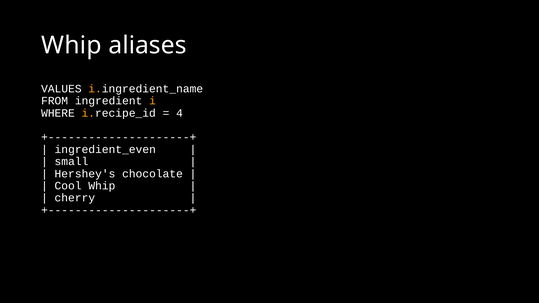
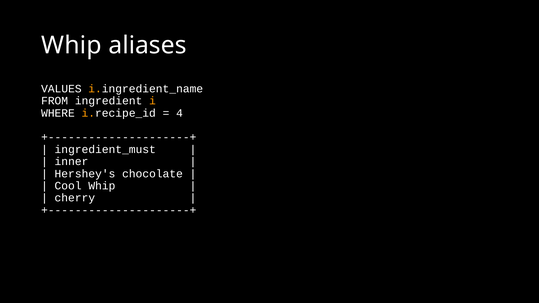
ingredient_even: ingredient_even -> ingredient_must
small: small -> inner
